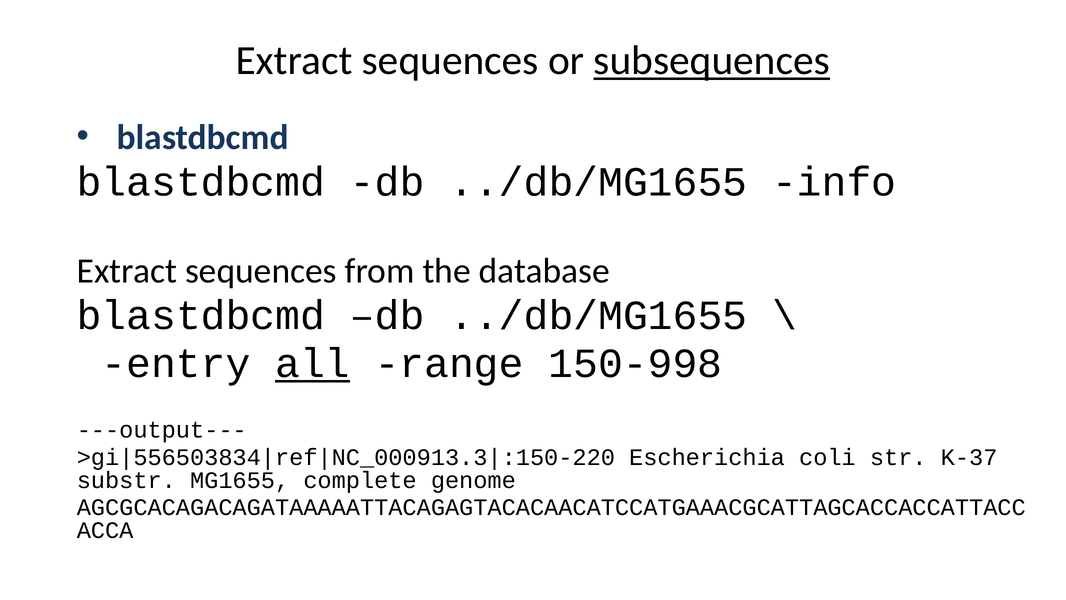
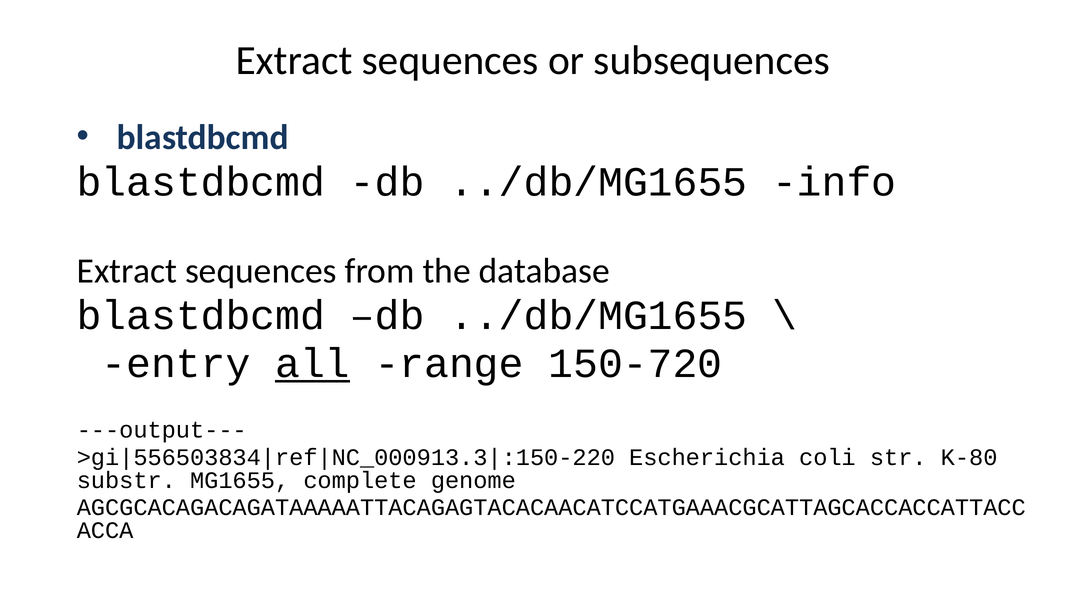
subsequences underline: present -> none
150-998: 150-998 -> 150-720
K-37: K-37 -> K-80
